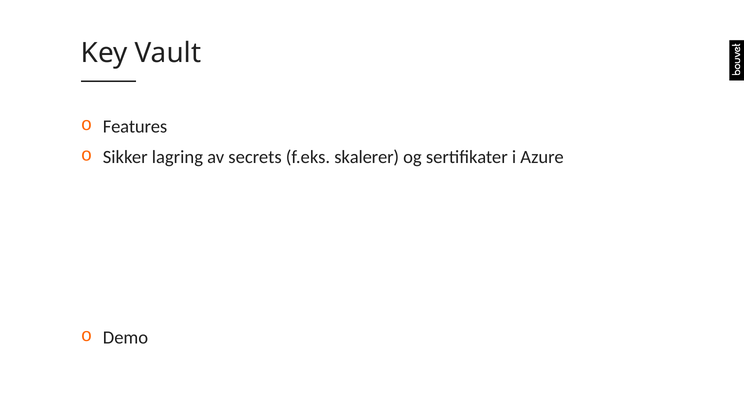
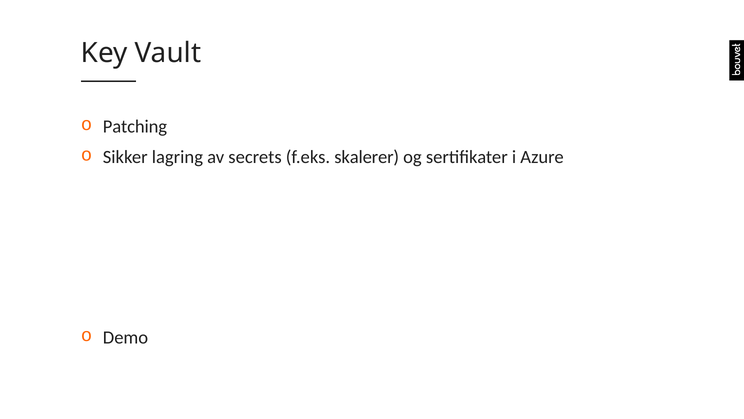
Features: Features -> Patching
